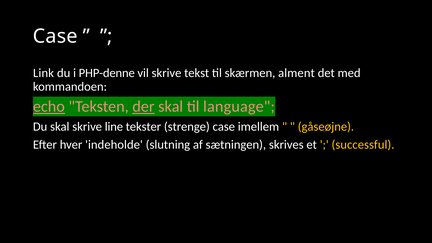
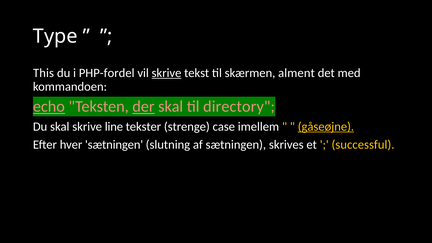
Case at (55, 36): Case -> Type
Link: Link -> This
PHP-denne: PHP-denne -> PHP-fordel
skrive at (167, 73) underline: none -> present
language: language -> directory
gåseøjne underline: none -> present
hver indeholde: indeholde -> sætningen
